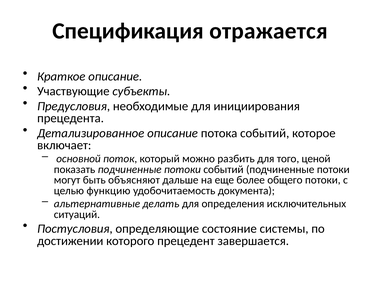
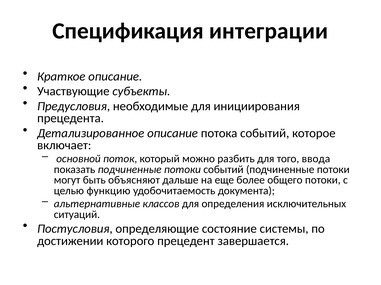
отражается: отражается -> интеграции
ценой: ценой -> ввода
делать: делать -> классов
